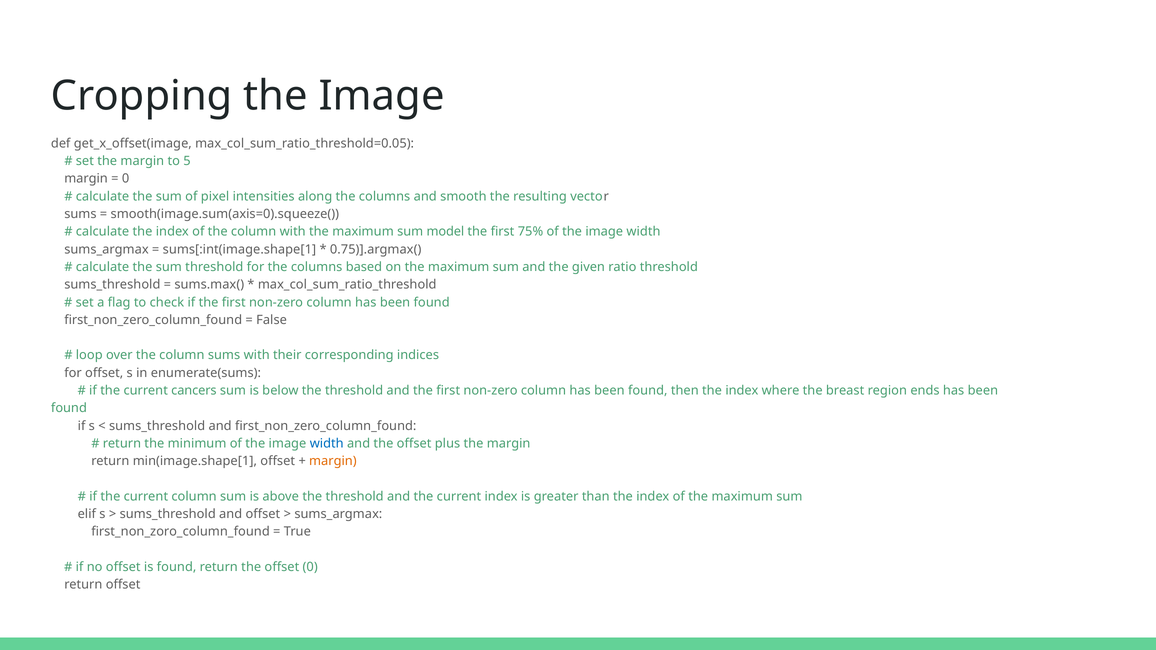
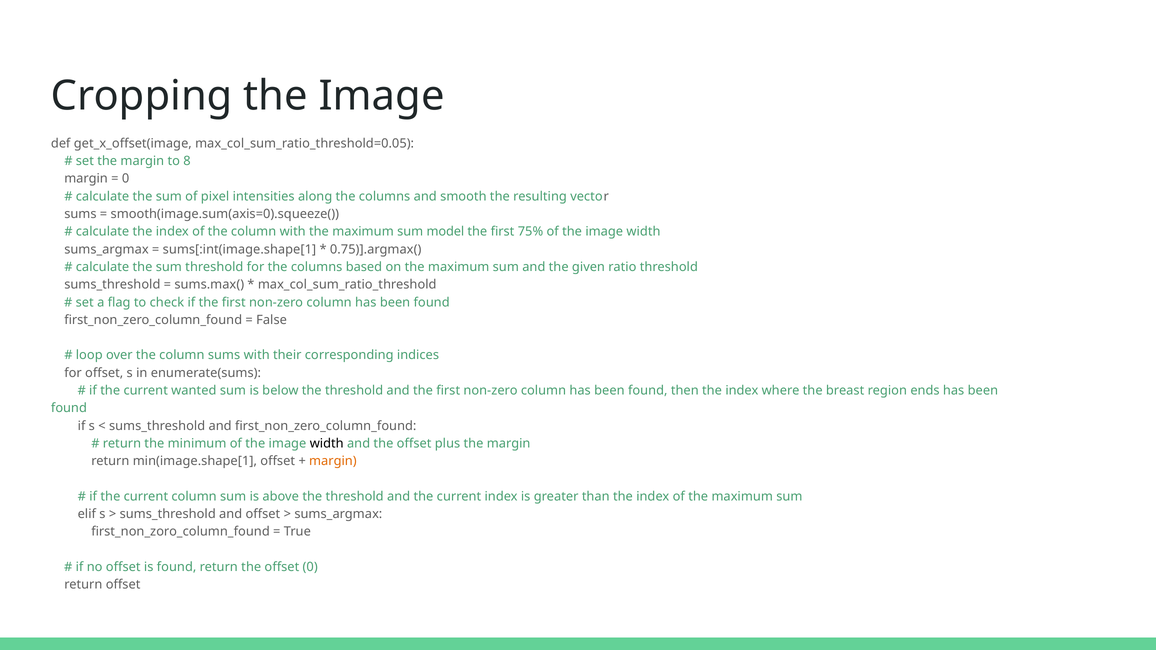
5: 5 -> 8
cancers: cancers -> wanted
width at (327, 444) colour: blue -> black
